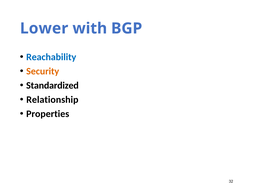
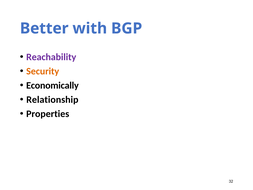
Lower: Lower -> Better
Reachability colour: blue -> purple
Standardized: Standardized -> Economically
